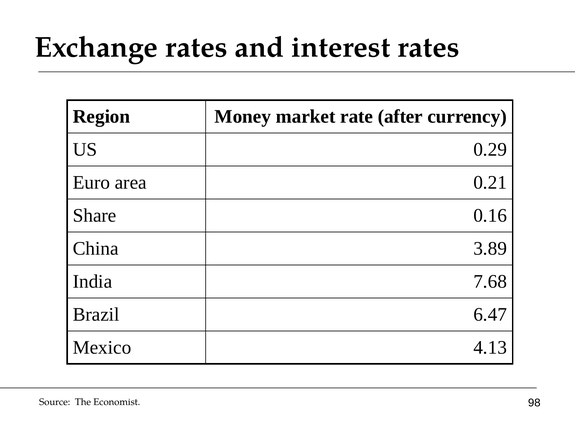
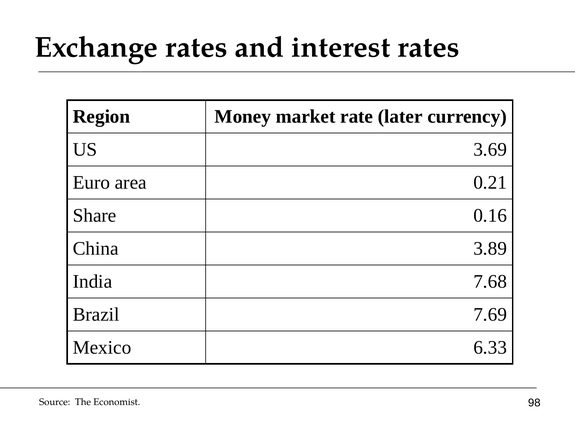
after: after -> later
0.29: 0.29 -> 3.69
6.47: 6.47 -> 7.69
4.13: 4.13 -> 6.33
